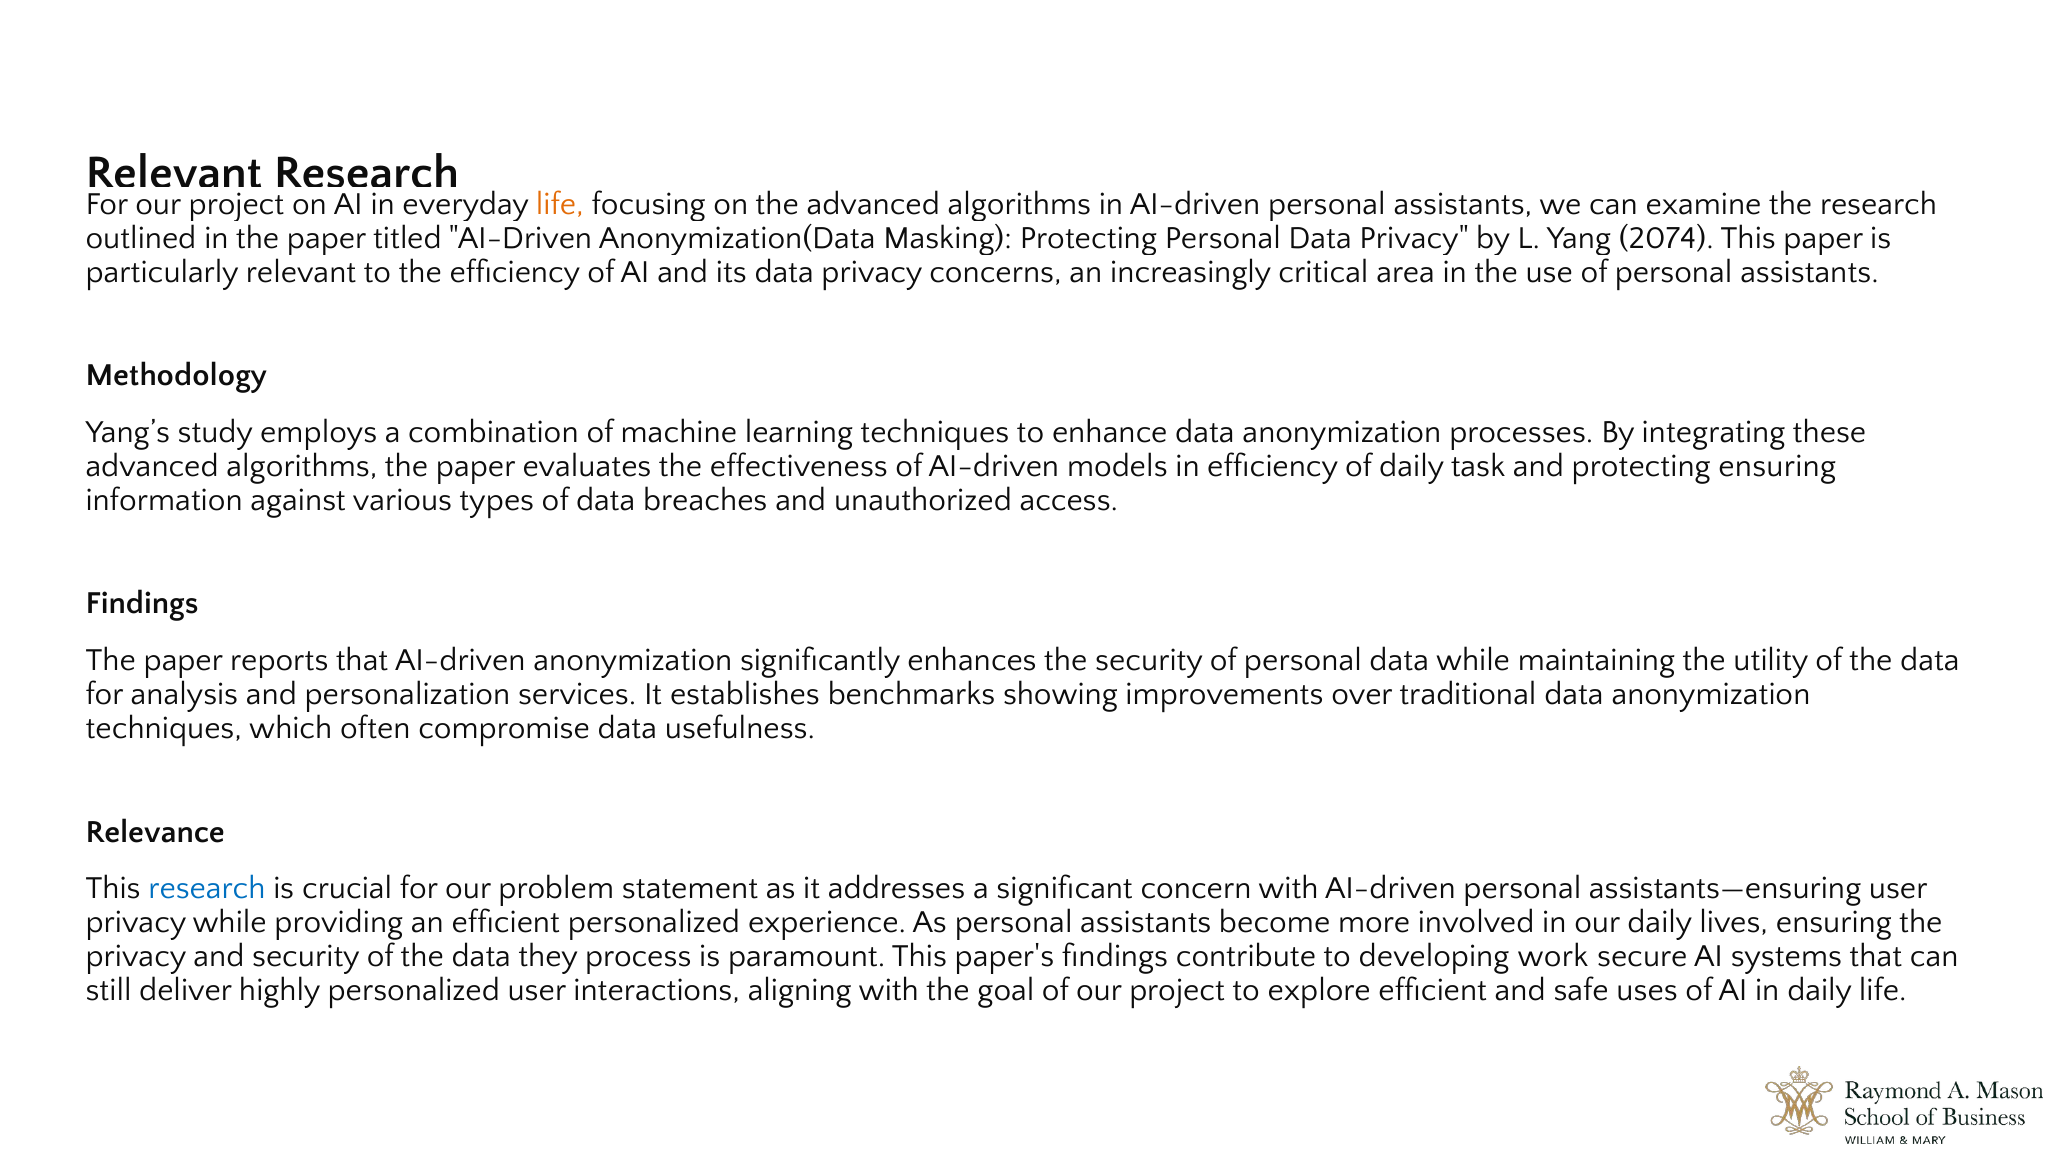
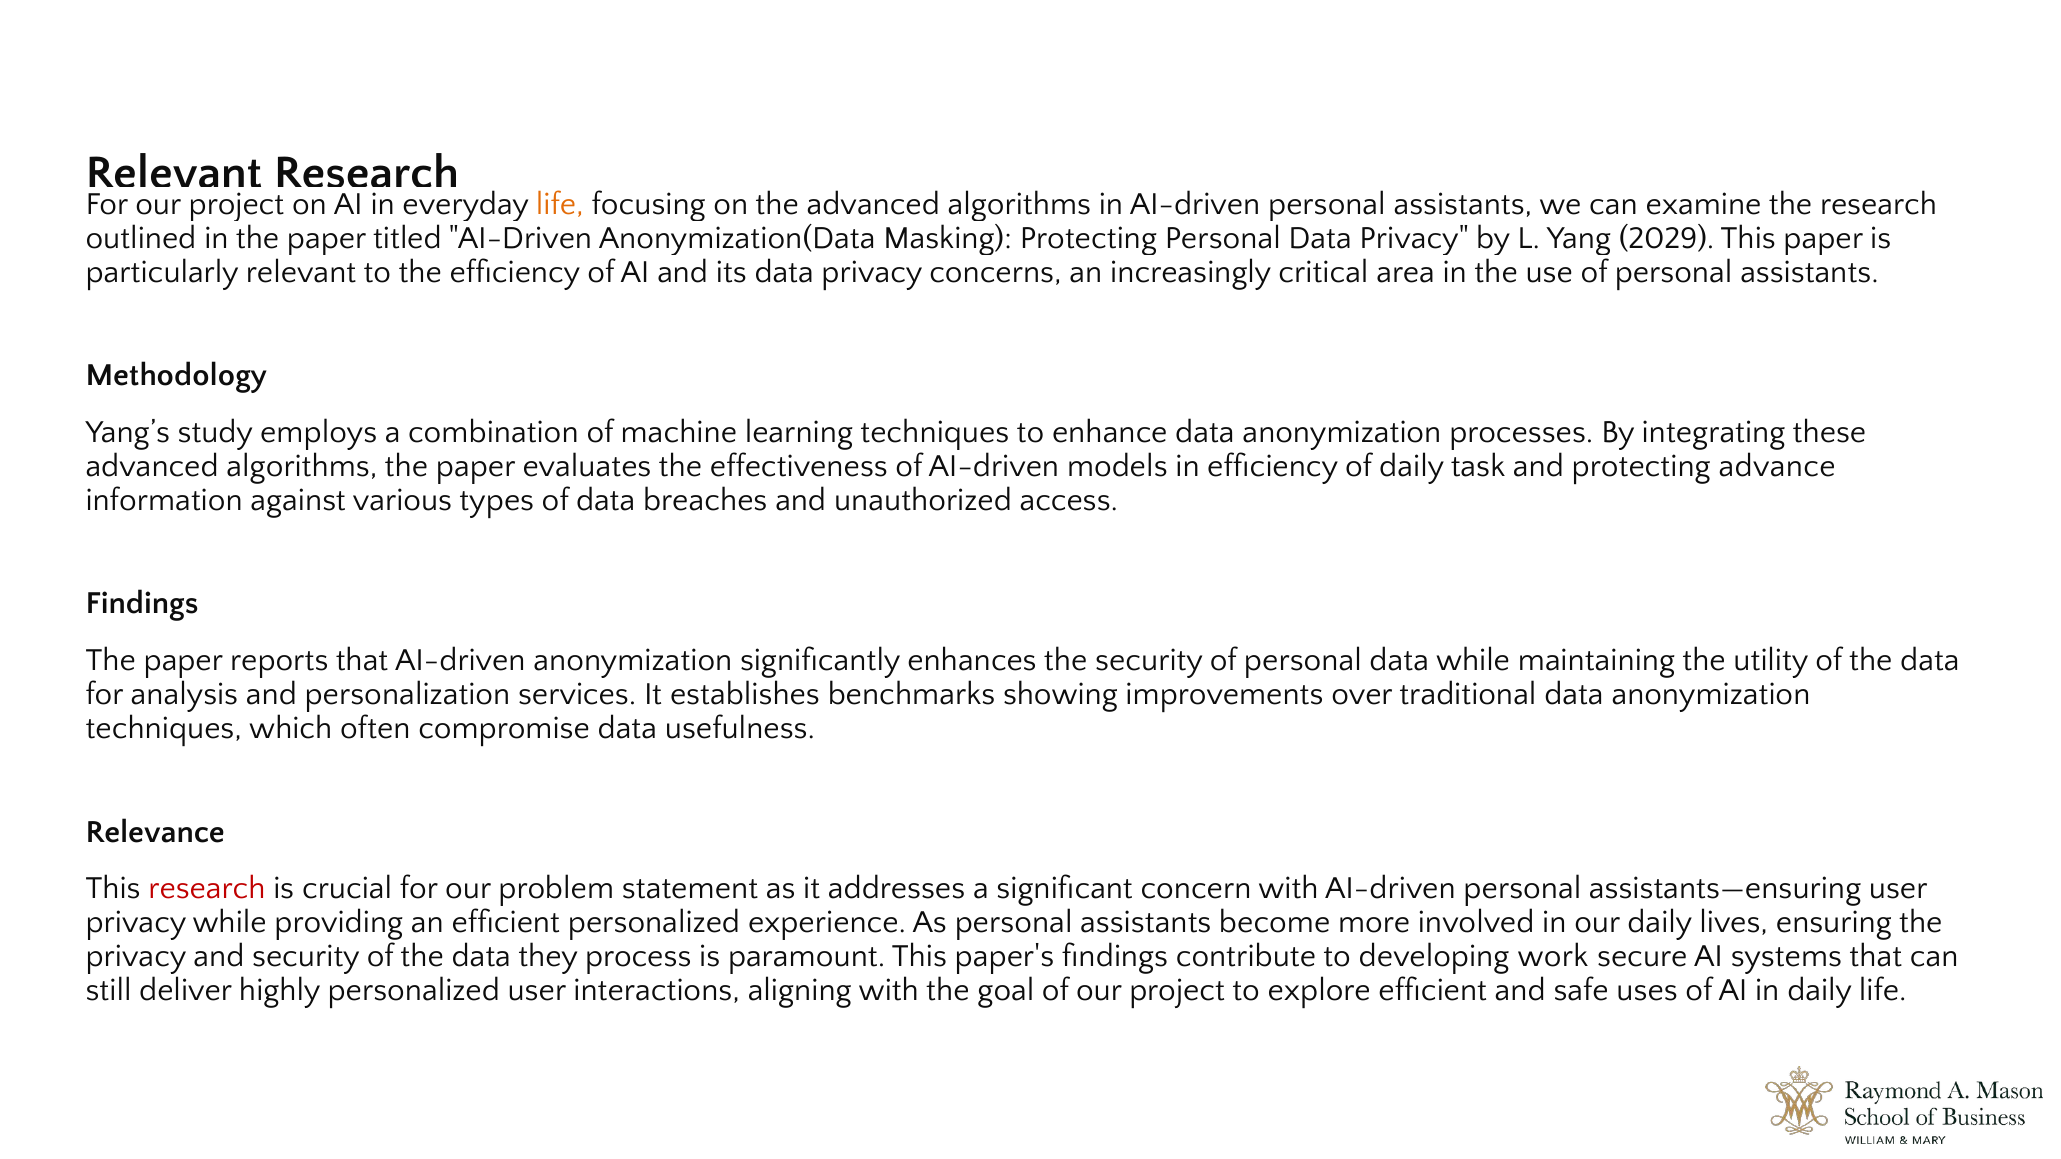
2074: 2074 -> 2029
protecting ensuring: ensuring -> advance
research at (207, 888) colour: blue -> red
